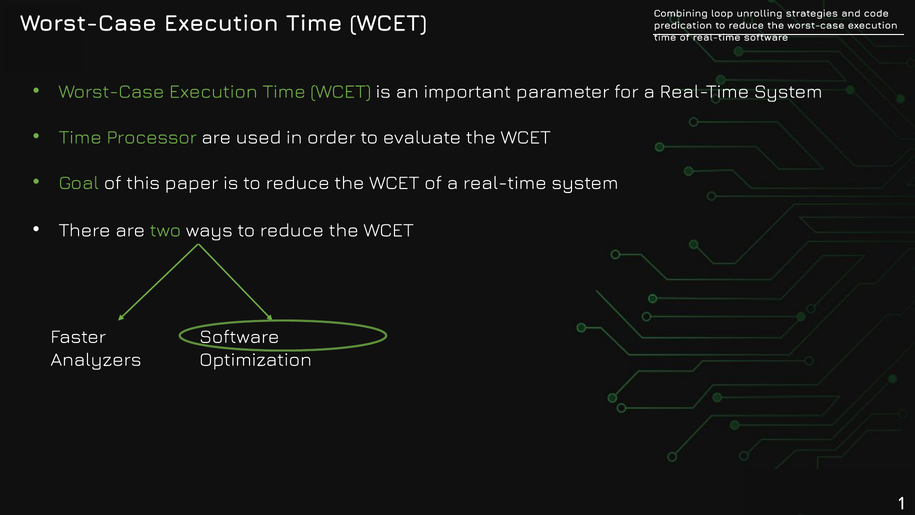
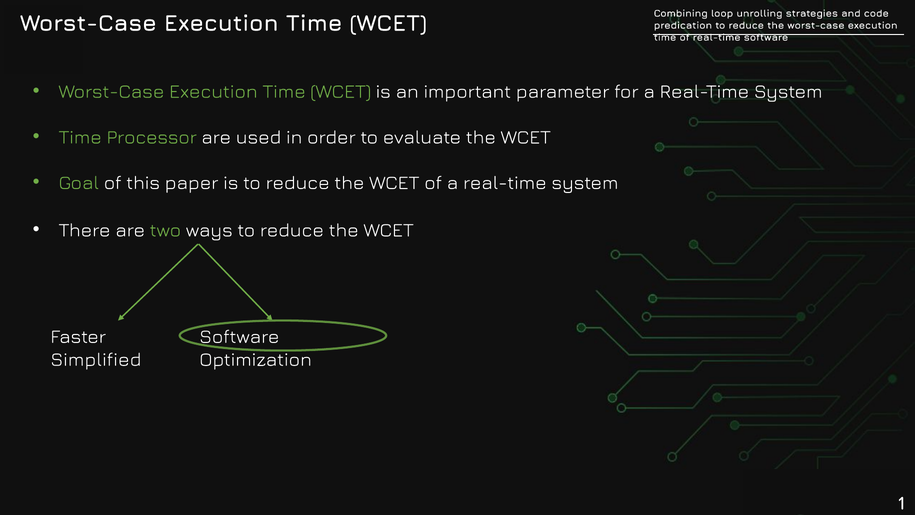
Analyzers: Analyzers -> Simplified
